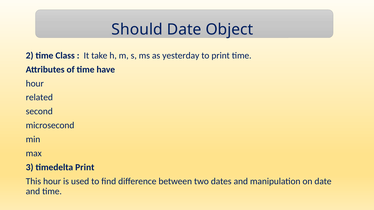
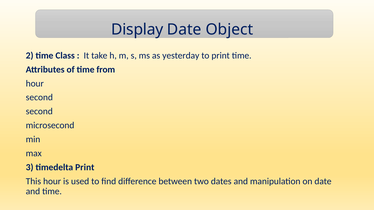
Should: Should -> Display
have: have -> from
related at (39, 98): related -> second
